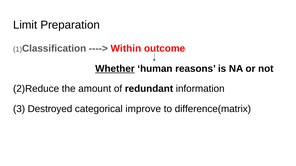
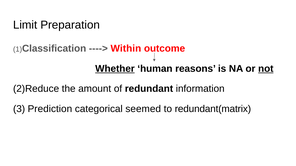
not underline: none -> present
Destroyed: Destroyed -> Prediction
improve: improve -> seemed
difference(matrix: difference(matrix -> redundant(matrix
